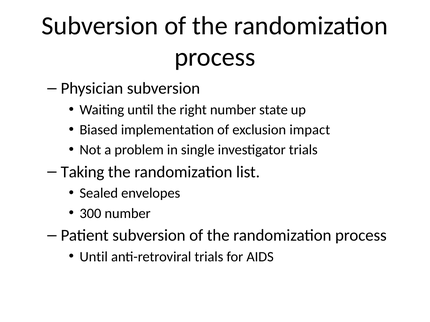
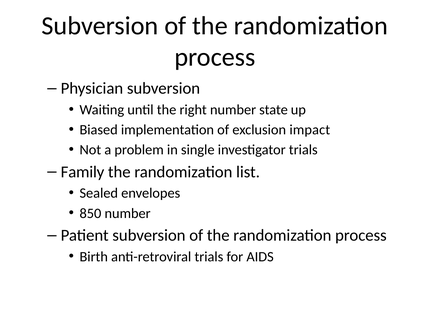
Taking: Taking -> Family
300: 300 -> 850
Until at (94, 257): Until -> Birth
